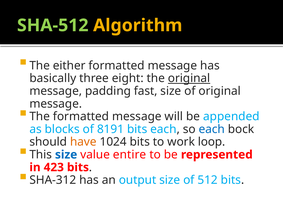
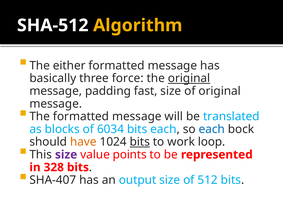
SHA-512 colour: light green -> white
eight: eight -> force
appended: appended -> translated
8191: 8191 -> 6034
bits at (140, 142) underline: none -> present
size at (66, 155) colour: blue -> purple
entire: entire -> points
423: 423 -> 328
SHA-312: SHA-312 -> SHA-407
